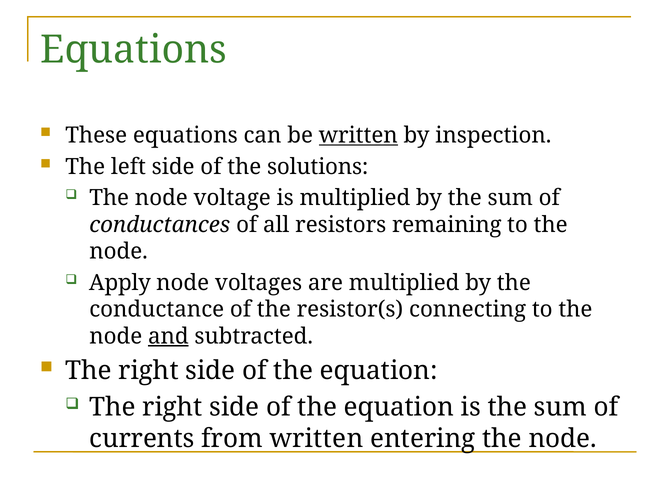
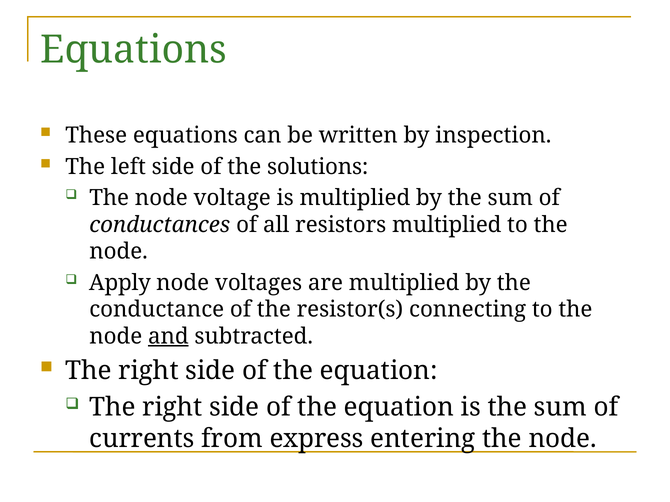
written at (358, 136) underline: present -> none
resistors remaining: remaining -> multiplied
from written: written -> express
